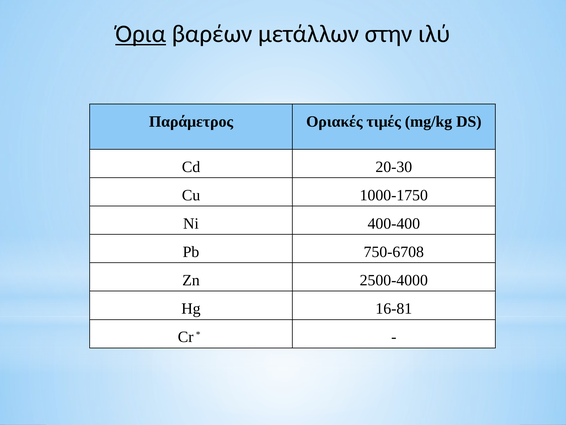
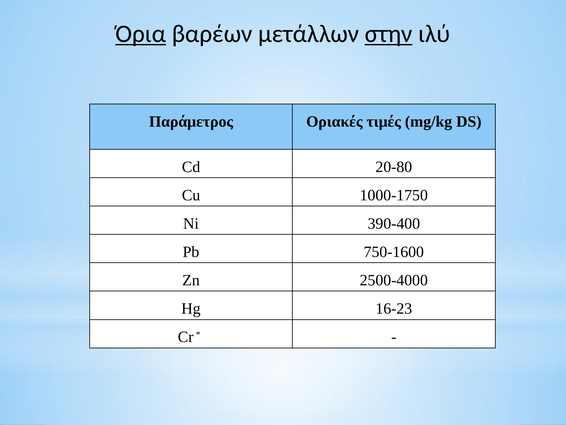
στην underline: none -> present
20-30: 20-30 -> 20-80
400-400: 400-400 -> 390-400
750-6708: 750-6708 -> 750-1600
16-81: 16-81 -> 16-23
